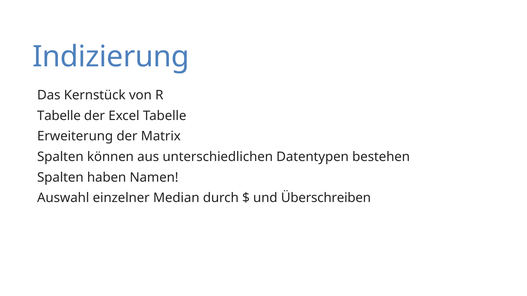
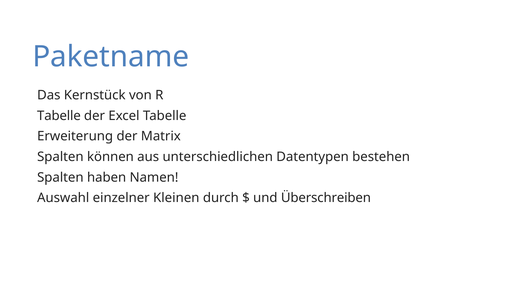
Indizierung: Indizierung -> Paketname
Median: Median -> Kleinen
